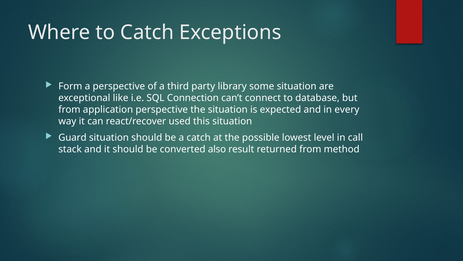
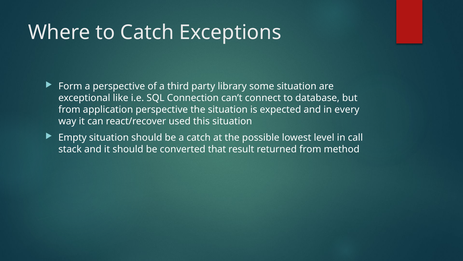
Guard: Guard -> Empty
also: also -> that
